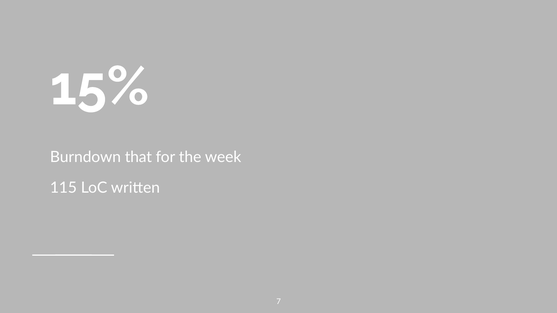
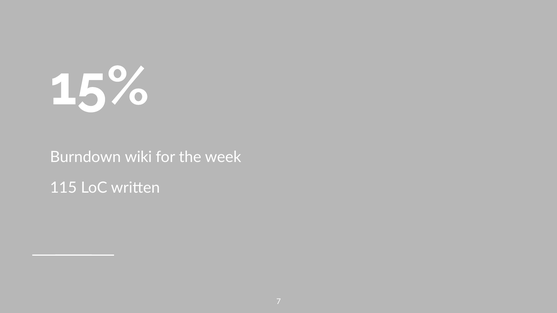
that: that -> wiki
